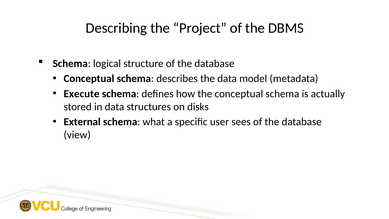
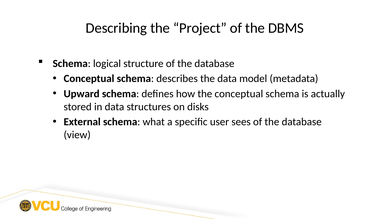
Execute: Execute -> Upward
